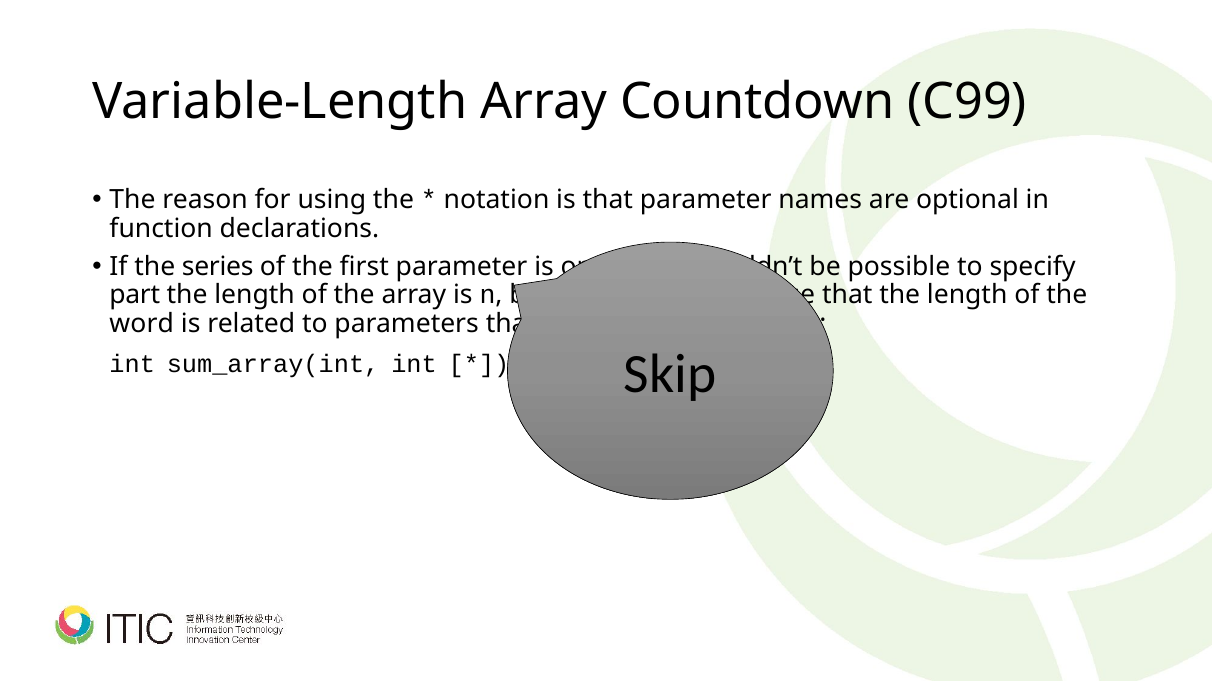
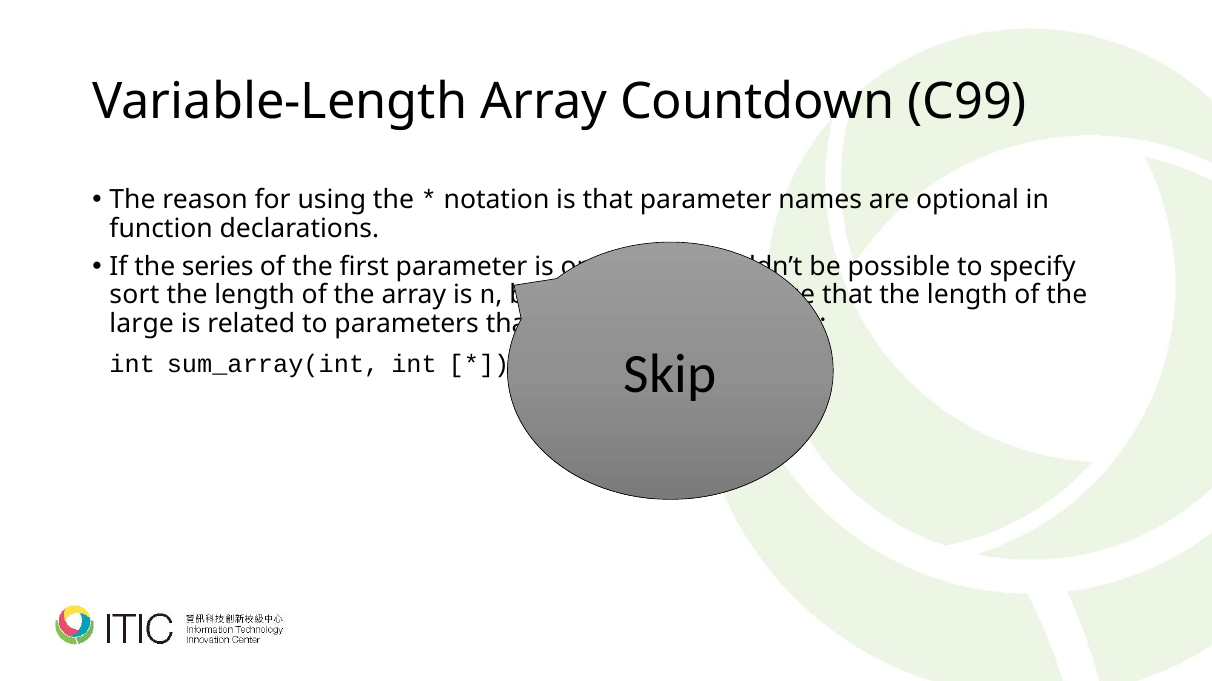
part: part -> sort
word: word -> large
